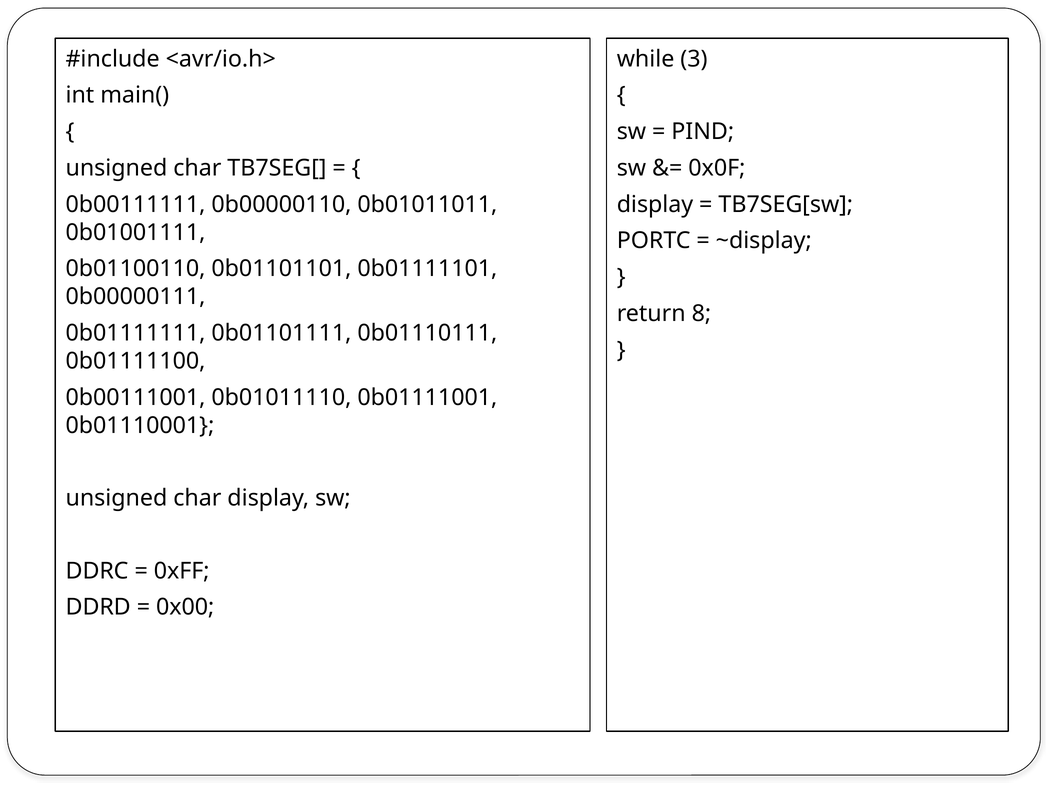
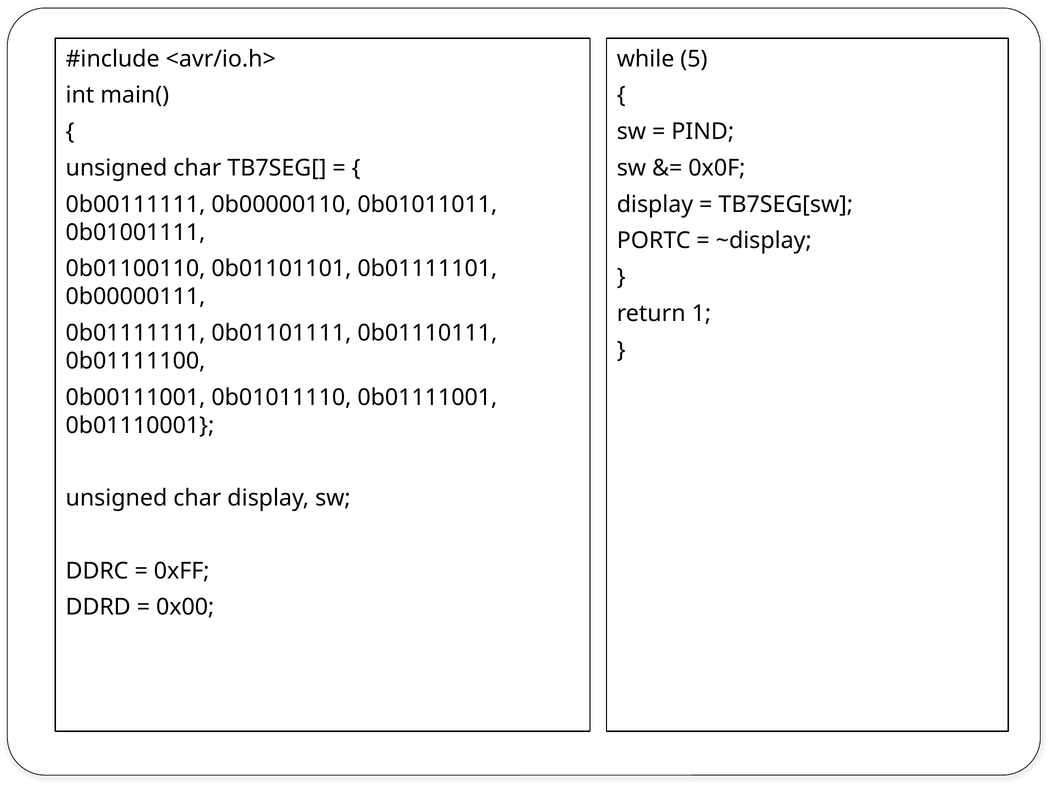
3: 3 -> 5
8: 8 -> 1
